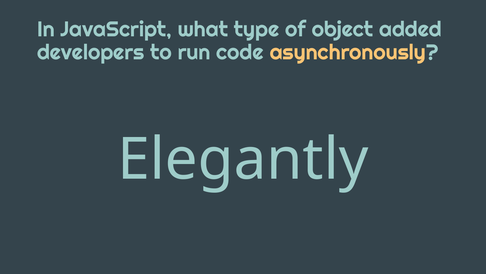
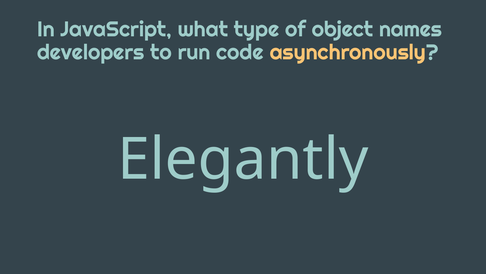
added: added -> names
